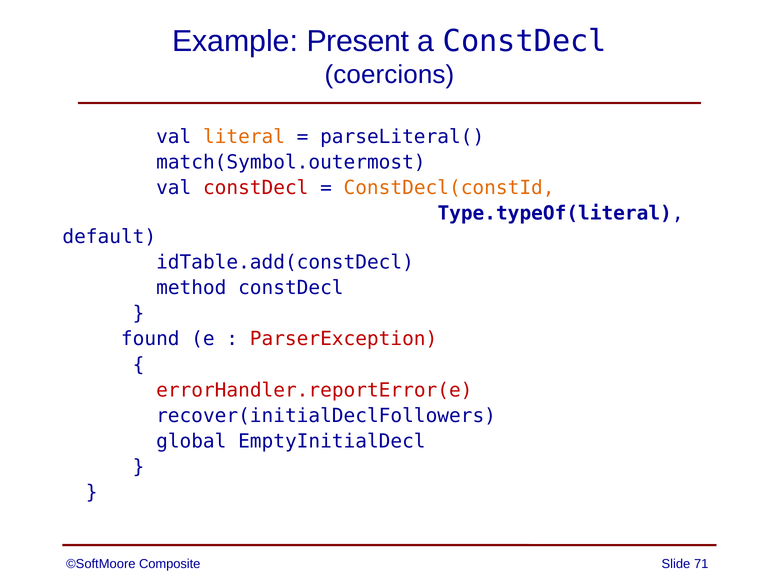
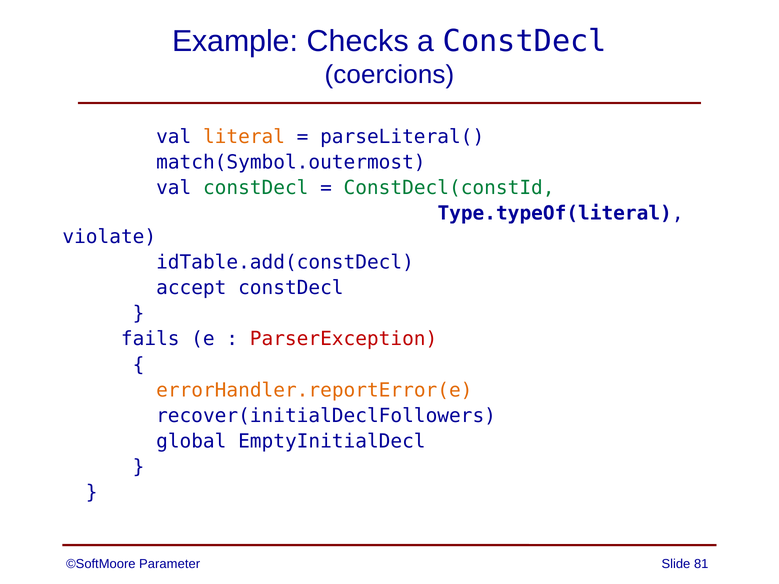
Present: Present -> Checks
constDecl at (256, 188) colour: red -> green
ConstDecl(constId colour: orange -> green
default: default -> violate
method: method -> accept
found: found -> fails
errorHandler.reportError(e colour: red -> orange
Composite: Composite -> Parameter
71: 71 -> 81
